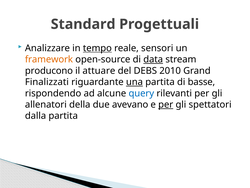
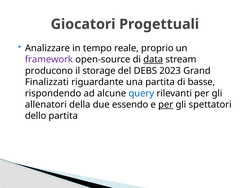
Standard: Standard -> Giocatori
tempo underline: present -> none
sensori: sensori -> proprio
framework colour: orange -> purple
attuare: attuare -> storage
2010: 2010 -> 2023
una underline: present -> none
avevano: avevano -> essendo
dalla: dalla -> dello
